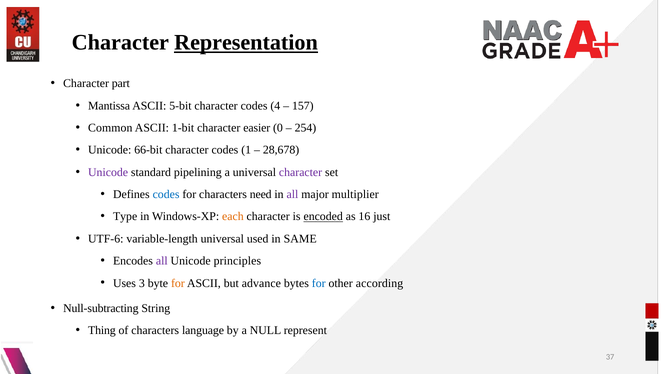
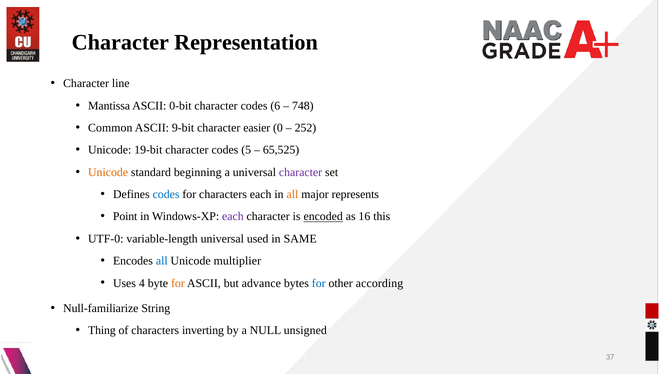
Representation underline: present -> none
part: part -> line
5-bit: 5-bit -> 0-bit
4: 4 -> 6
157: 157 -> 748
1-bit: 1-bit -> 9-bit
254: 254 -> 252
66-bit: 66-bit -> 19-bit
1: 1 -> 5
28,678: 28,678 -> 65,525
Unicode at (108, 172) colour: purple -> orange
pipelining: pipelining -> beginning
characters need: need -> each
all at (292, 194) colour: purple -> orange
multiplier: multiplier -> represents
Type: Type -> Point
each at (233, 217) colour: orange -> purple
just: just -> this
UTF-6: UTF-6 -> UTF-0
all at (162, 261) colour: purple -> blue
principles: principles -> multiplier
3: 3 -> 4
Null-subtracting: Null-subtracting -> Null-familiarize
language: language -> inverting
represent: represent -> unsigned
